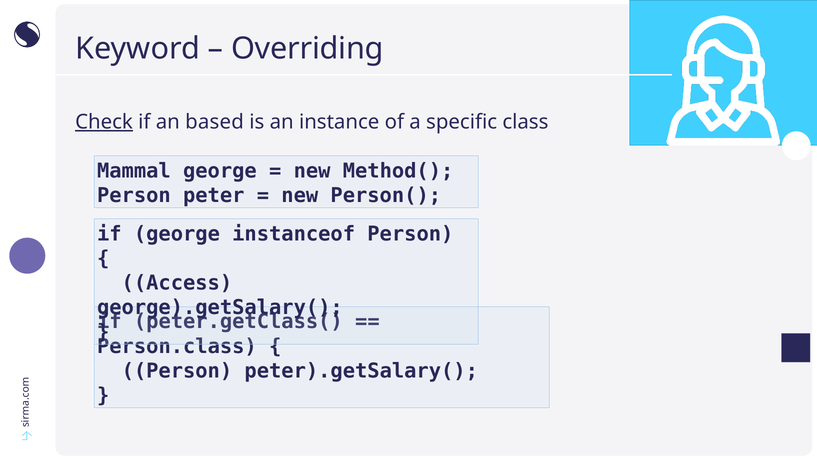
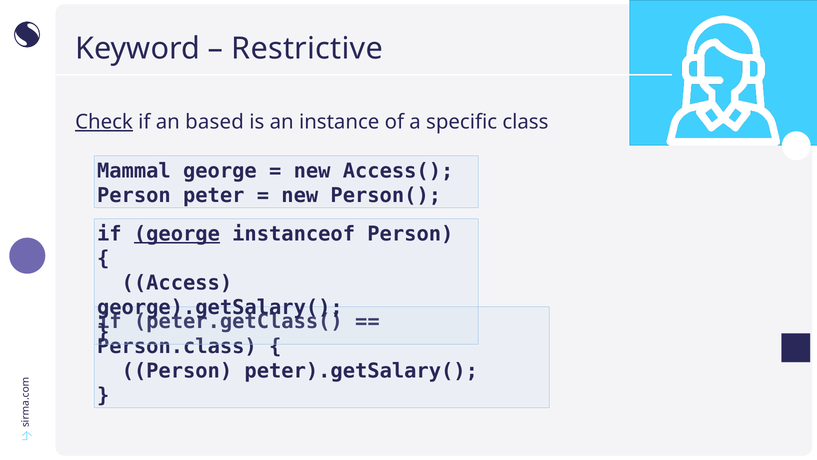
Overriding: Overriding -> Restrictive
Method(: Method( -> Access(
george at (177, 234) underline: none -> present
